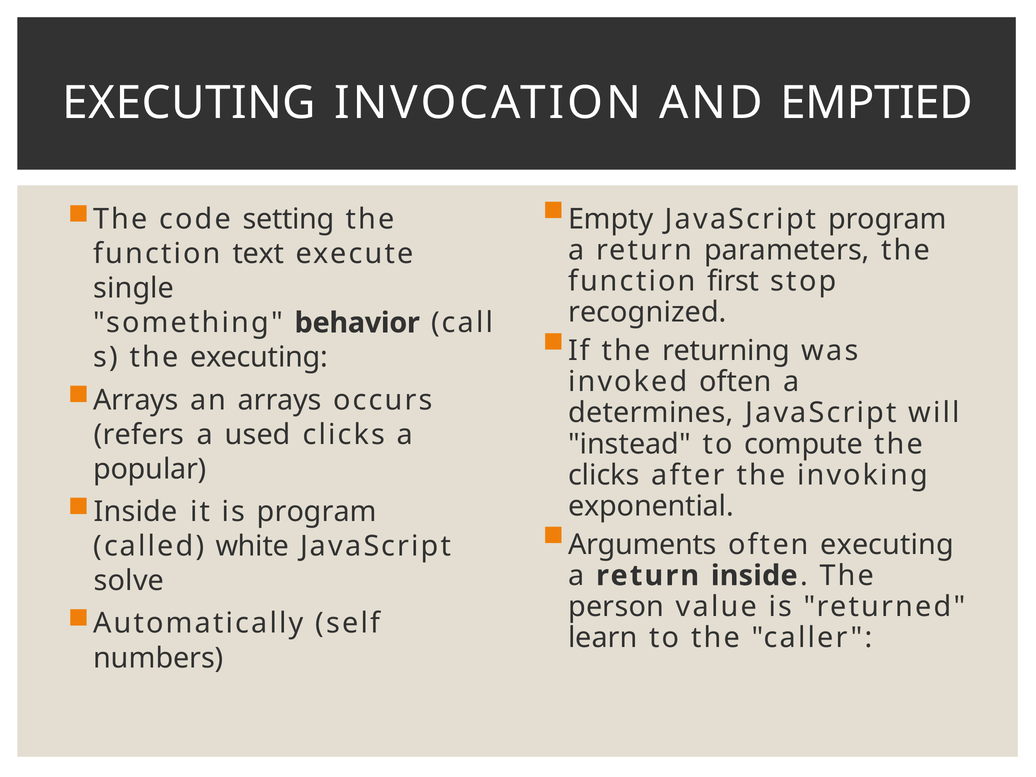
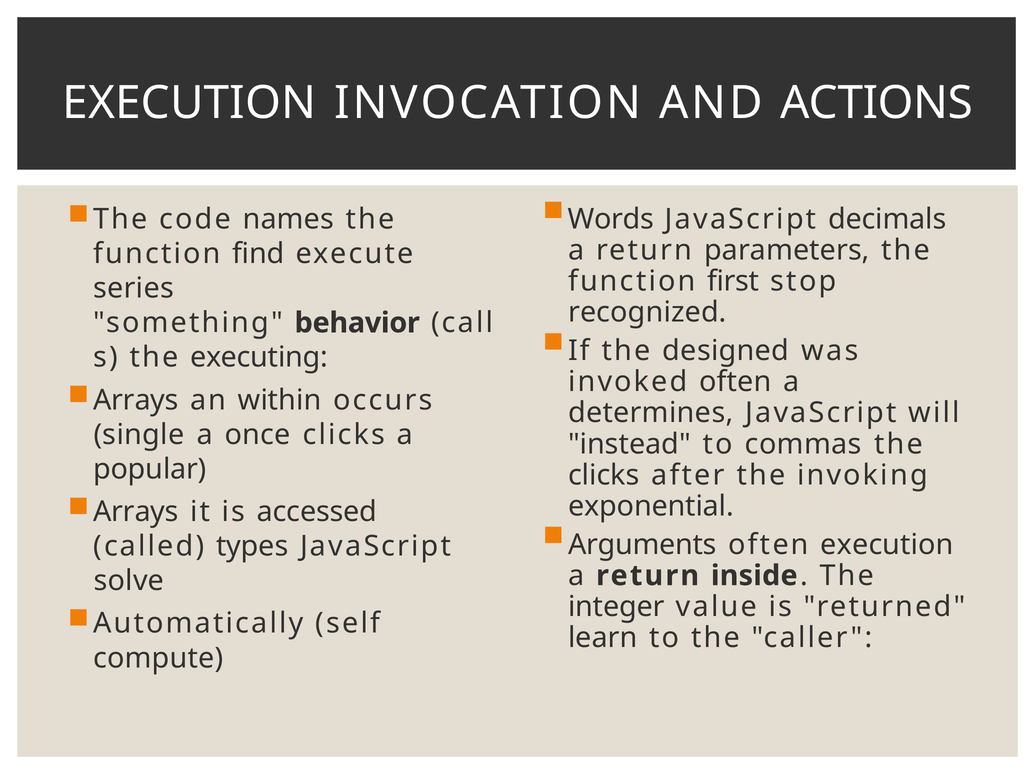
EXECUTING at (189, 103): EXECUTING -> EXECUTION
EMPTIED: EMPTIED -> ACTIONS
Empty: Empty -> Words
JavaScript program: program -> decimals
setting: setting -> names
text: text -> find
single: single -> series
returning: returning -> designed
an arrays: arrays -> within
refers: refers -> single
used: used -> once
compute: compute -> commas
Inside at (136, 512): Inside -> Arrays
is program: program -> accessed
often executing: executing -> execution
white: white -> types
person: person -> integer
numbers: numbers -> compute
